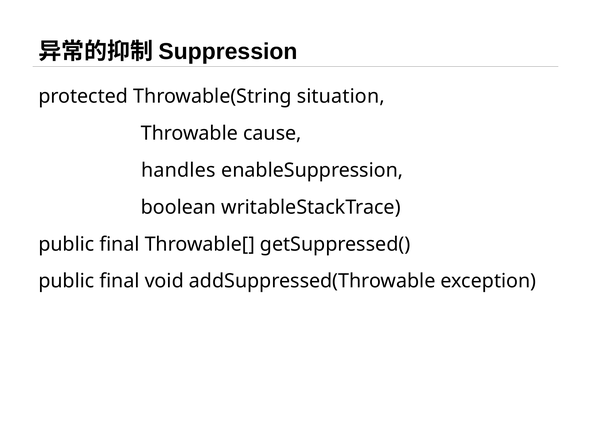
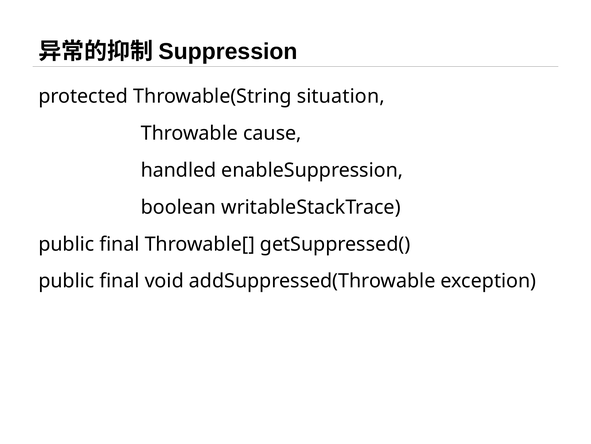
handles: handles -> handled
